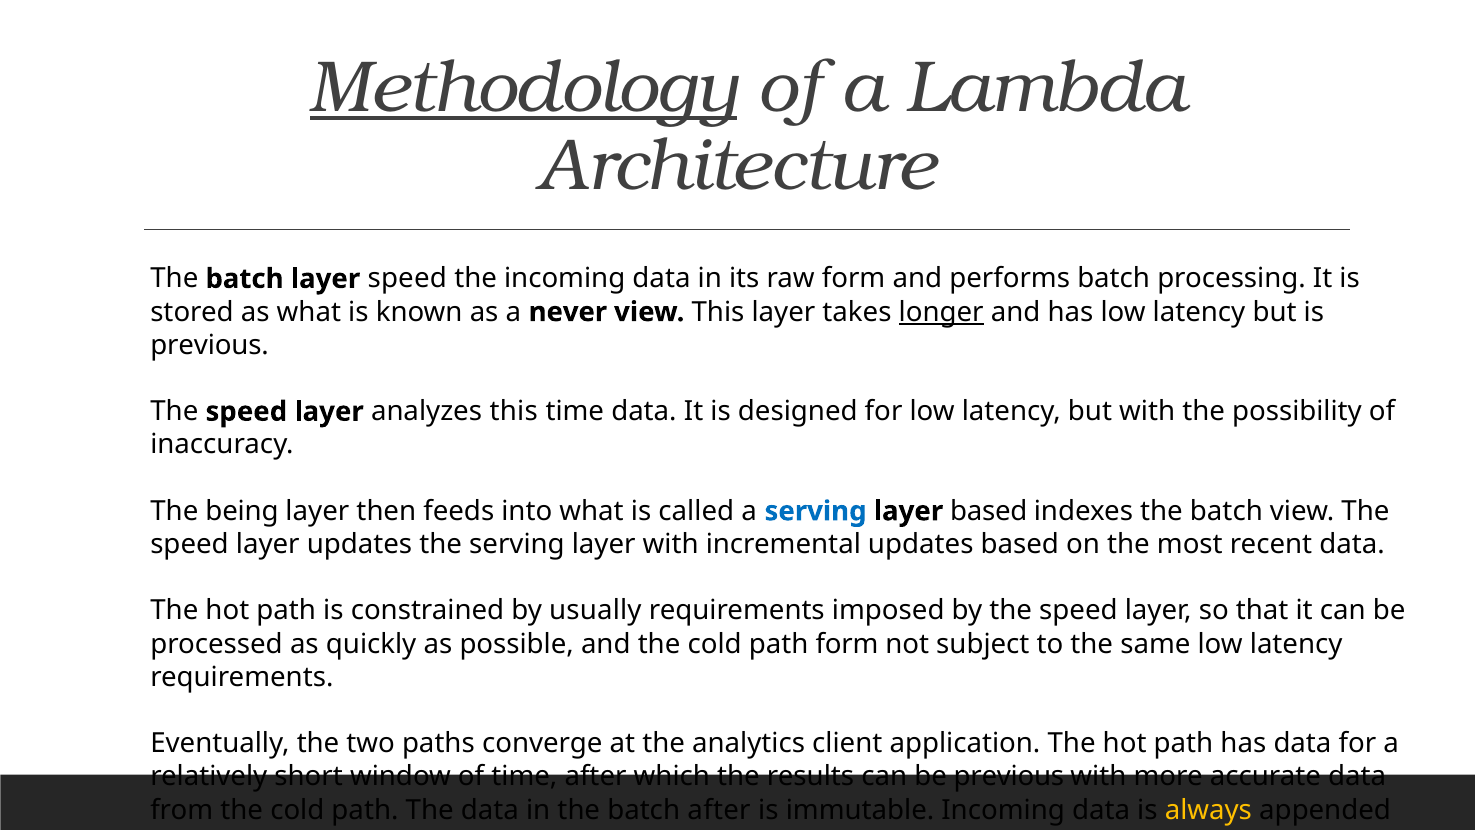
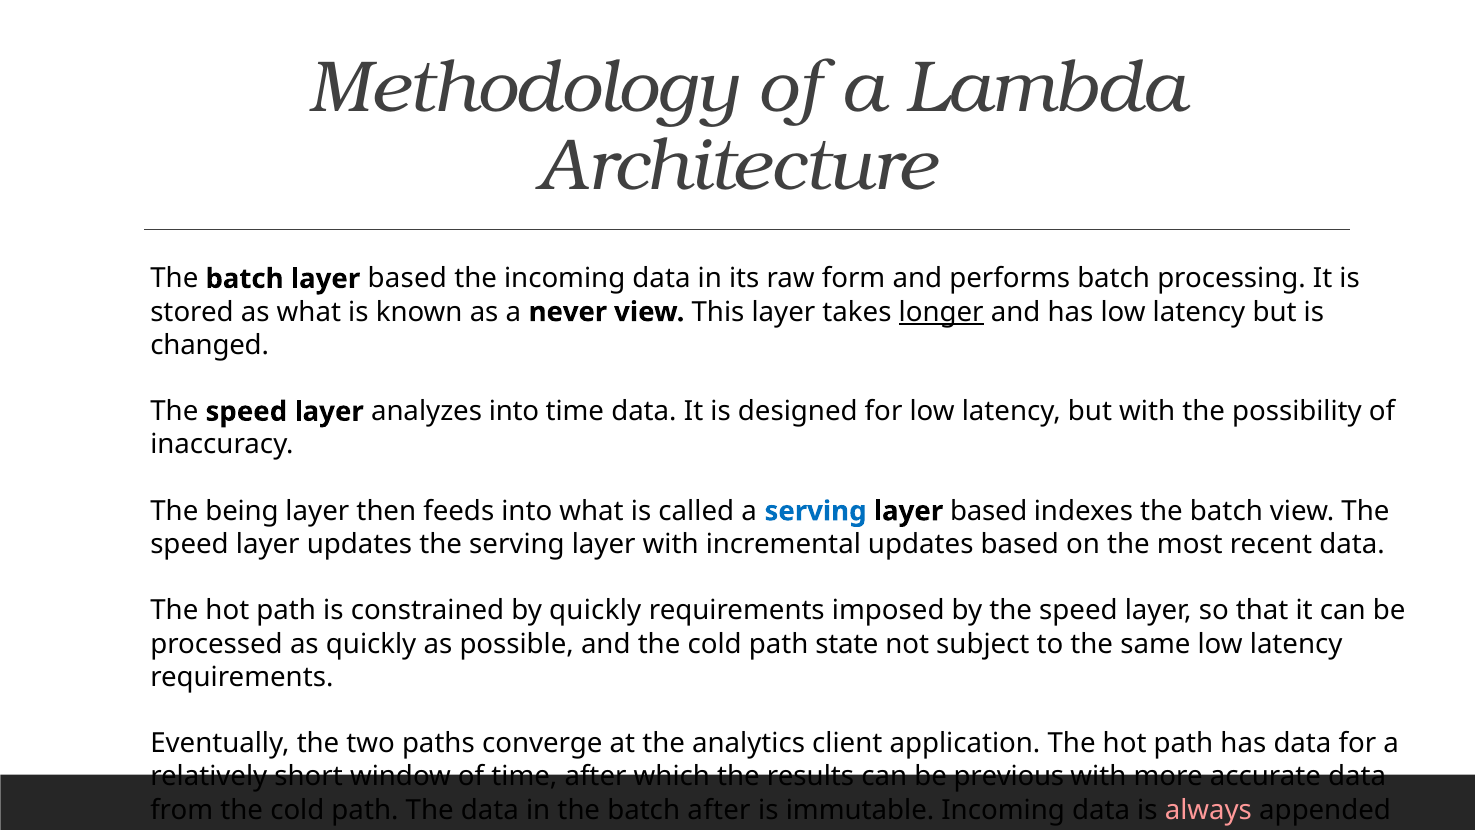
Methodology underline: present -> none
batch layer speed: speed -> based
previous at (210, 345): previous -> changed
analyzes this: this -> into
by usually: usually -> quickly
path form: form -> state
always colour: yellow -> pink
